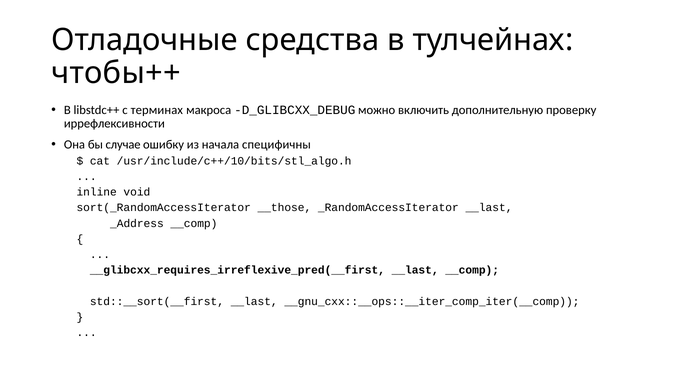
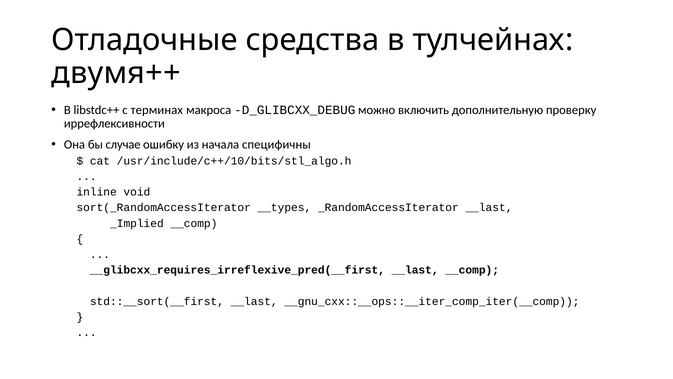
чтобы++: чтобы++ -> двумя++
__those: __those -> __types
_Address: _Address -> _Implied
